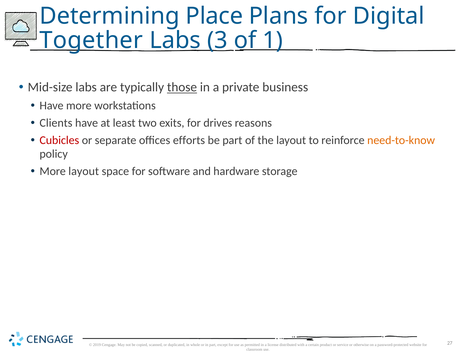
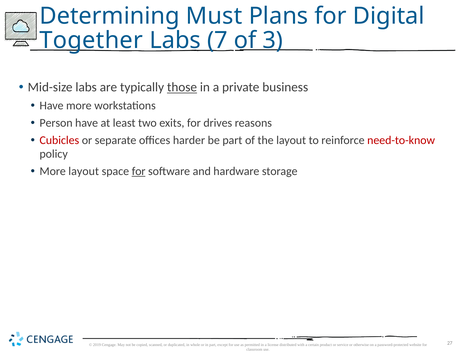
Place: Place -> Must
3: 3 -> 7
1: 1 -> 3
Clients: Clients -> Person
efforts: efforts -> harder
need-to-know colour: orange -> red
for at (139, 171) underline: none -> present
